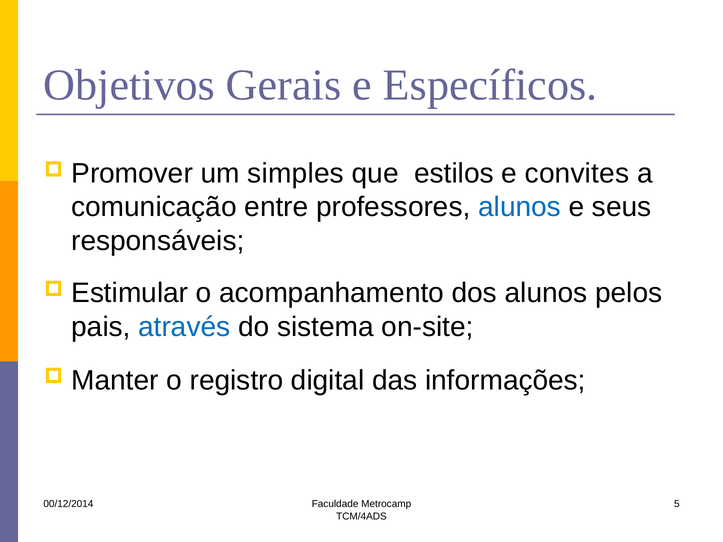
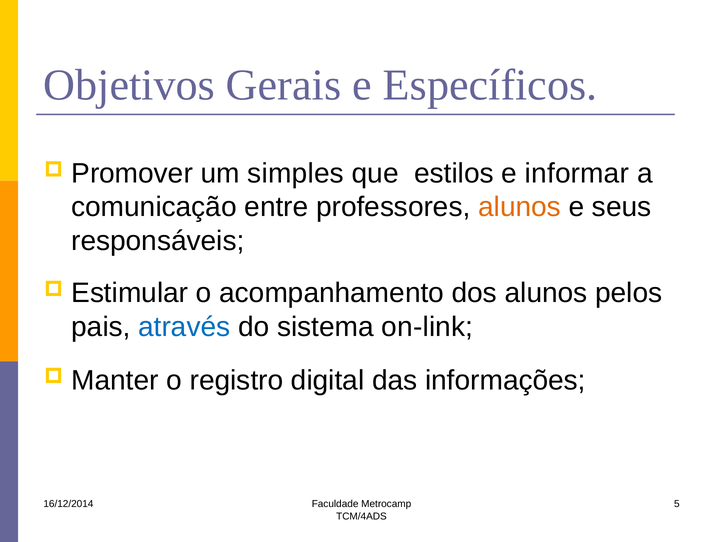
convites: convites -> informar
alunos at (520, 207) colour: blue -> orange
on-site: on-site -> on-link
00/12/2014: 00/12/2014 -> 16/12/2014
